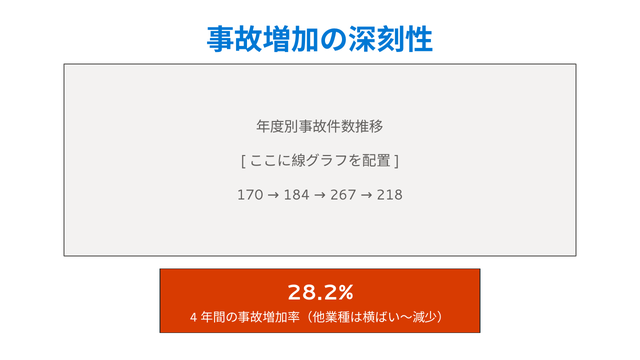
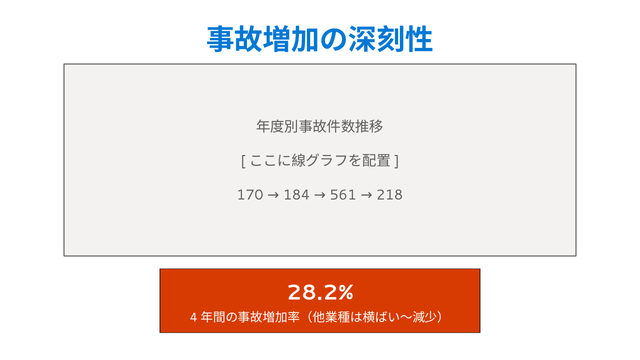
267: 267 -> 561
